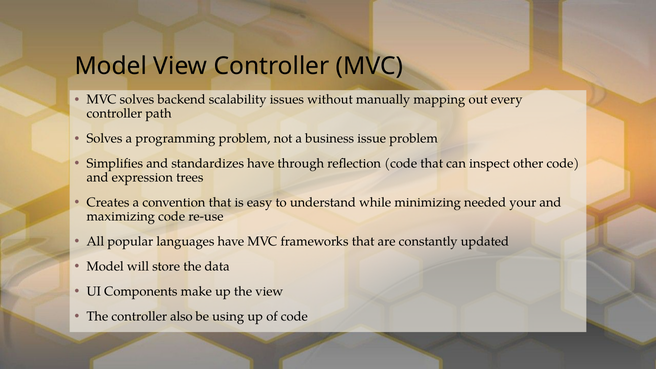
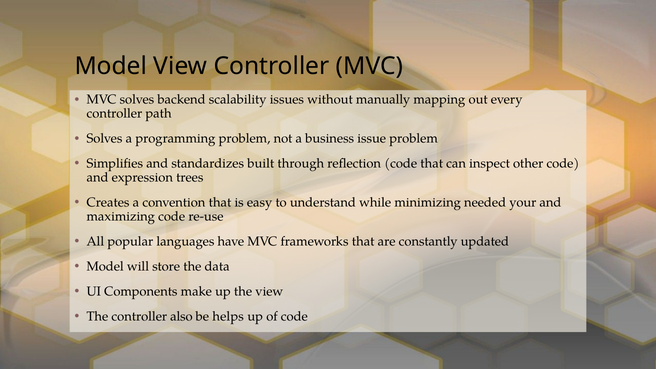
standardizes have: have -> built
using: using -> helps
